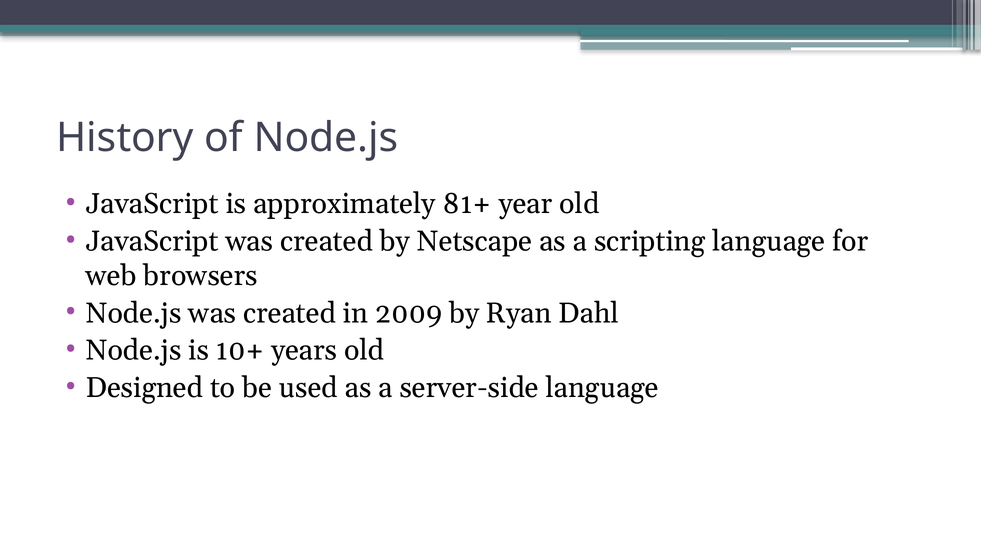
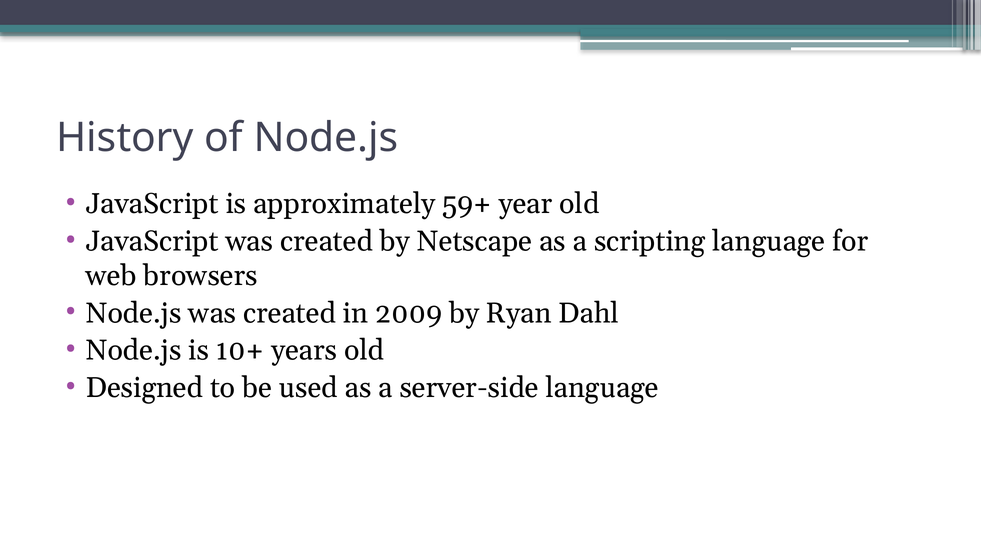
81+: 81+ -> 59+
